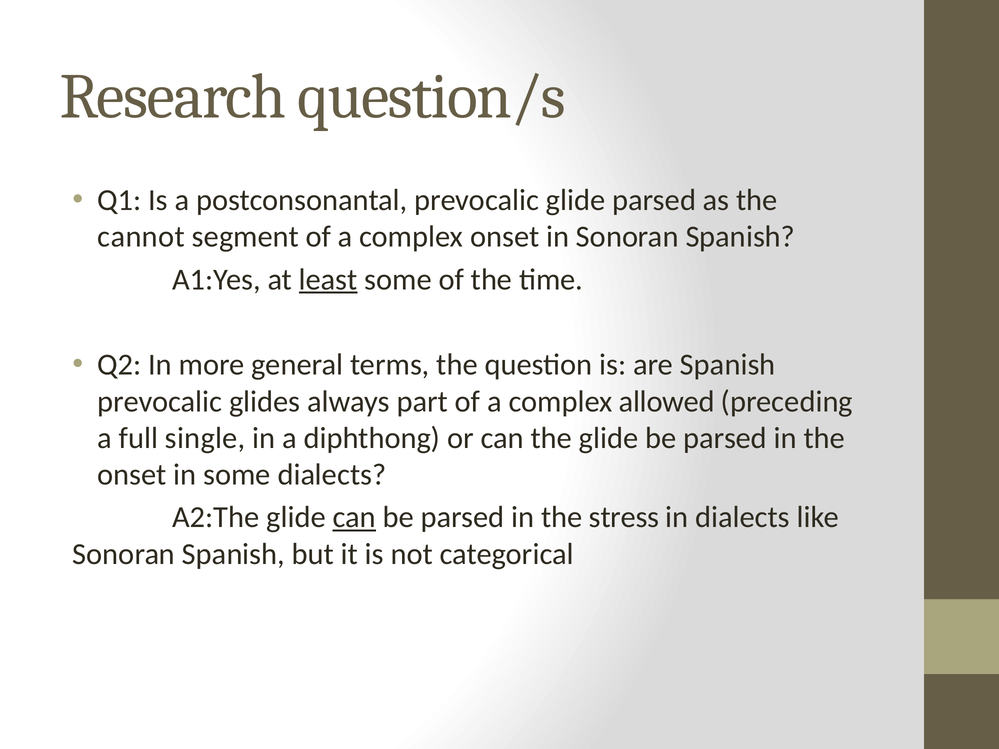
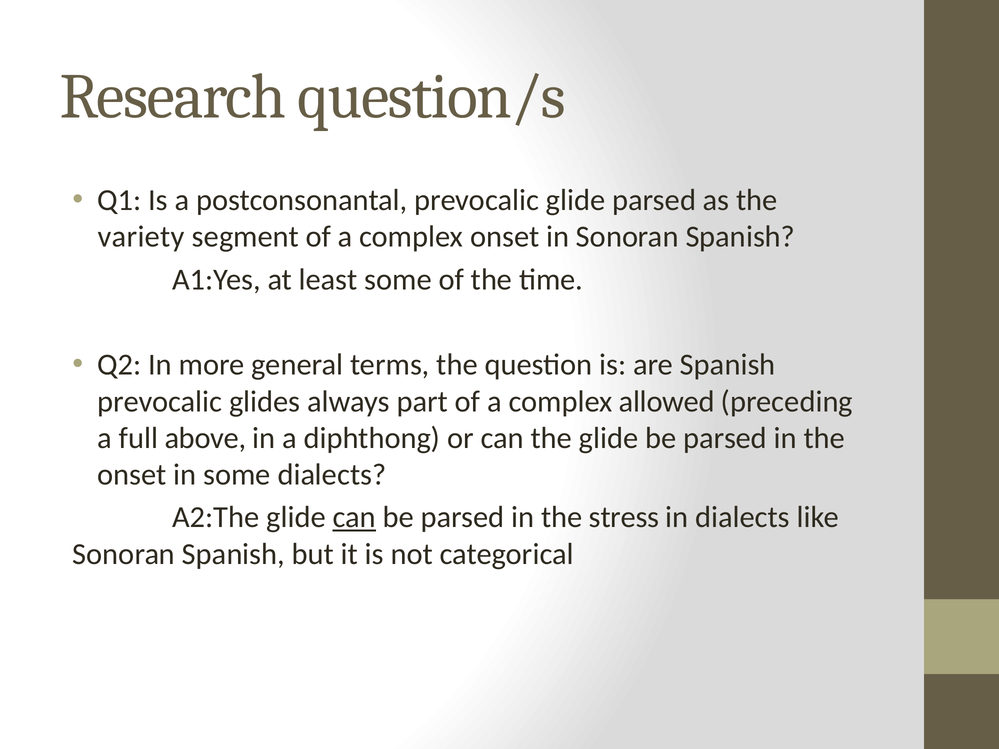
cannot: cannot -> variety
least underline: present -> none
single: single -> above
